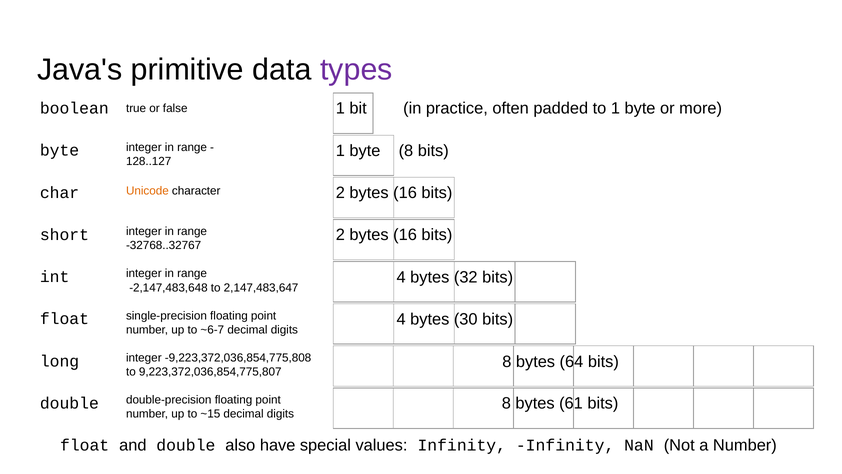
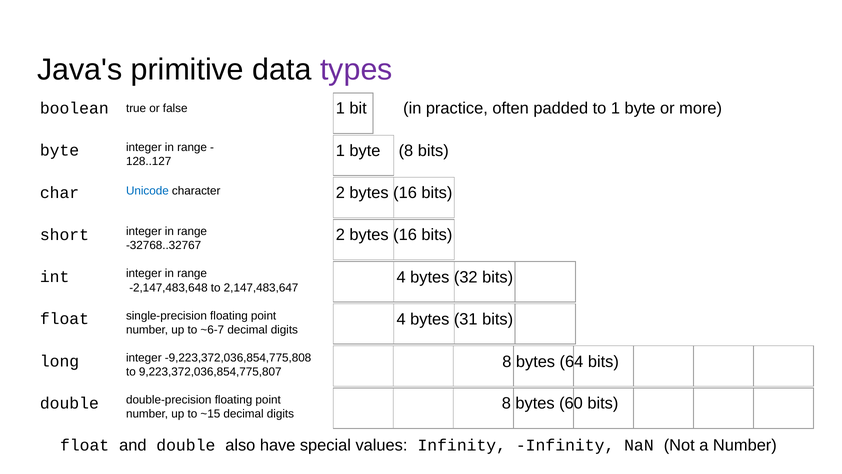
Unicode colour: orange -> blue
30: 30 -> 31
61: 61 -> 60
